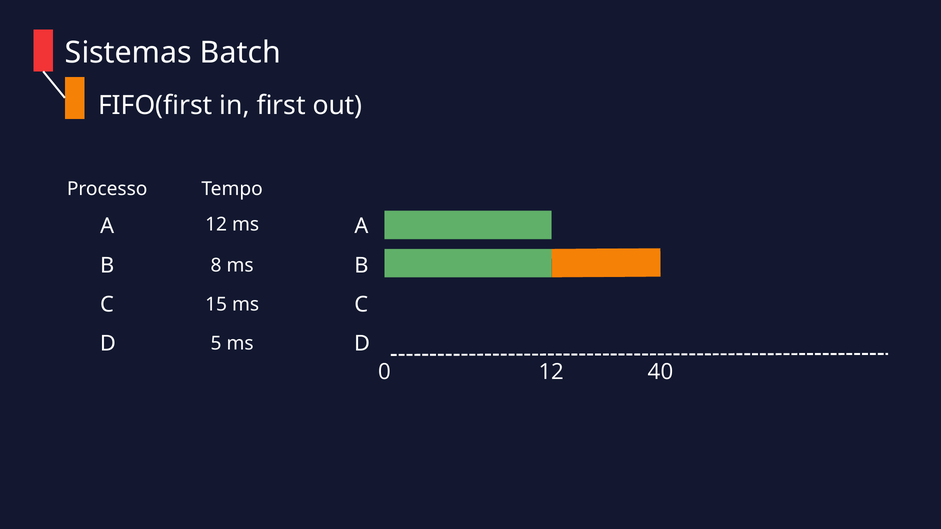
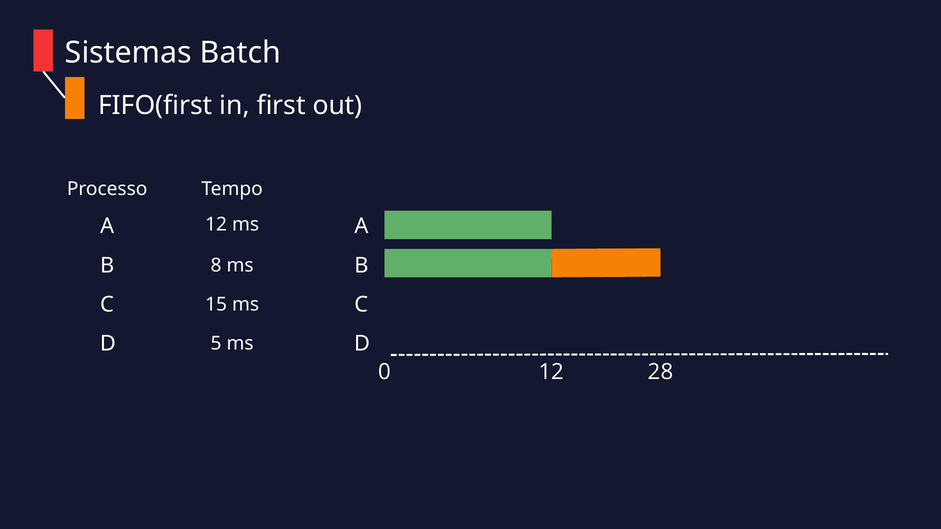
40: 40 -> 28
